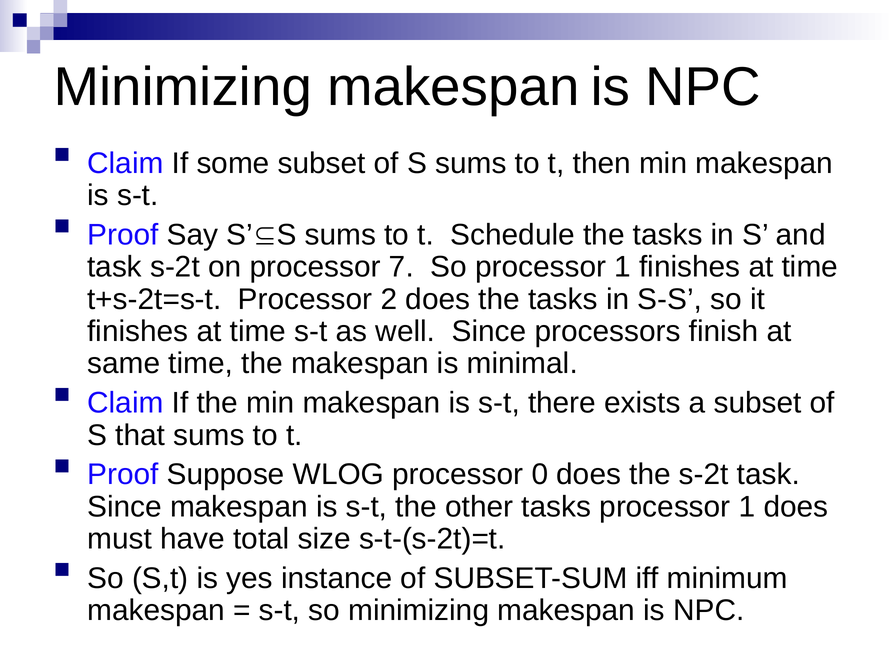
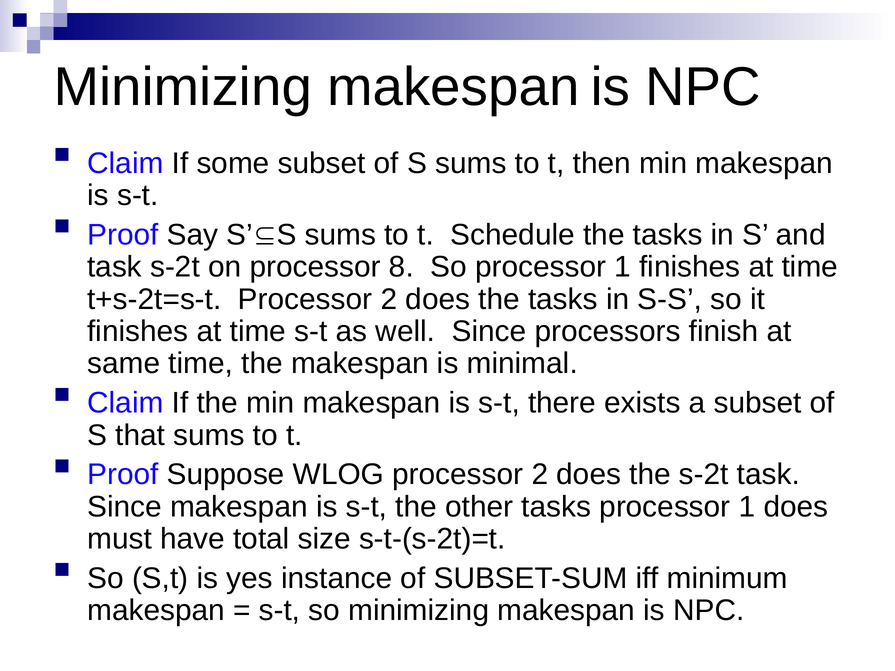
7: 7 -> 8
WLOG processor 0: 0 -> 2
